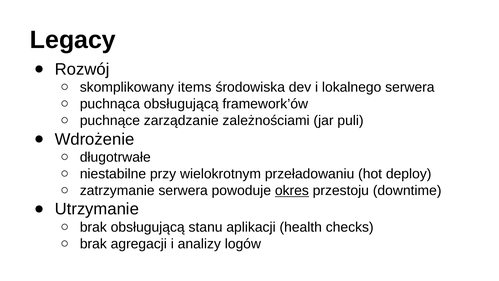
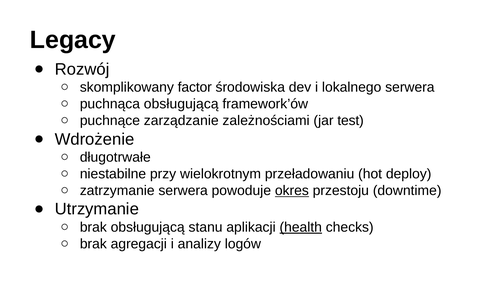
items: items -> factor
puli: puli -> test
health underline: none -> present
